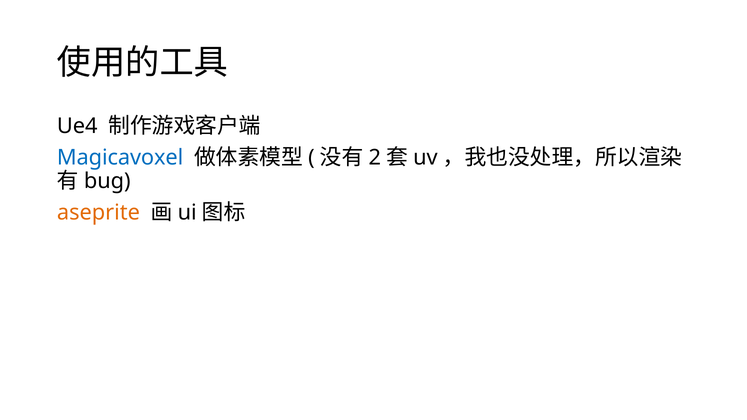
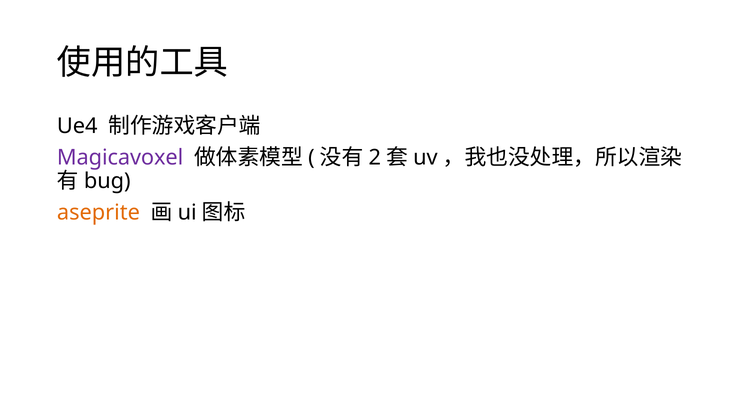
Magicavoxel colour: blue -> purple
